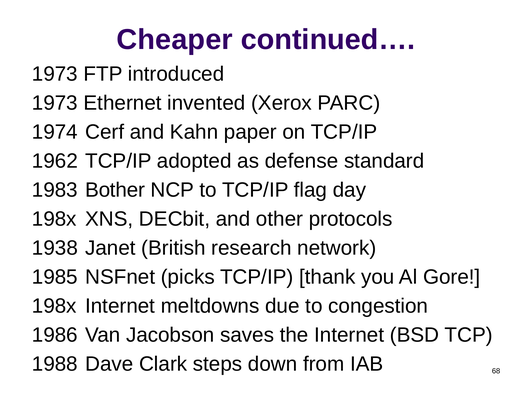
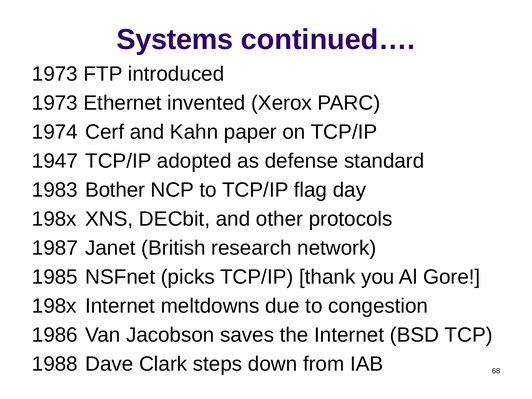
Cheaper: Cheaper -> Systems
1962: 1962 -> 1947
1938: 1938 -> 1987
